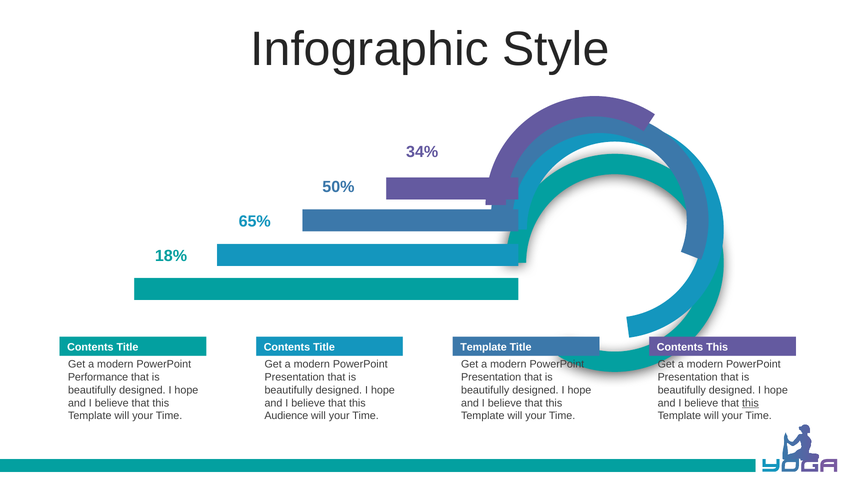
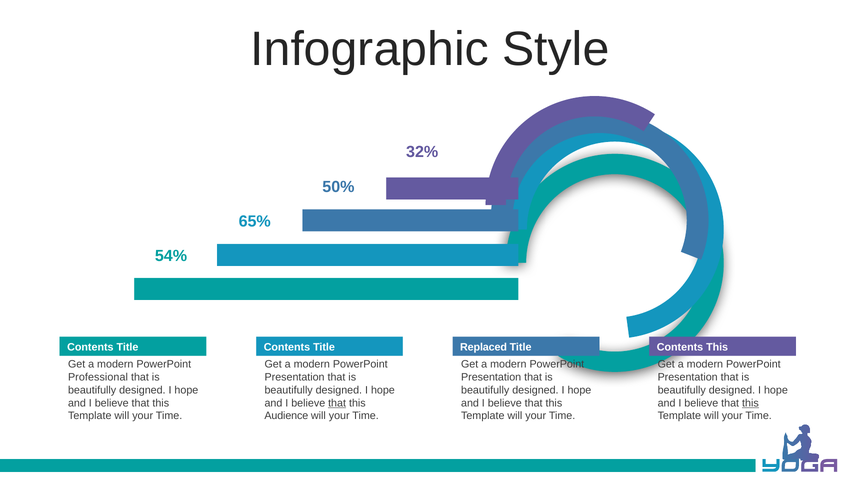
34%: 34% -> 32%
18%: 18% -> 54%
Template at (484, 347): Template -> Replaced
Performance: Performance -> Professional
that at (337, 403) underline: none -> present
